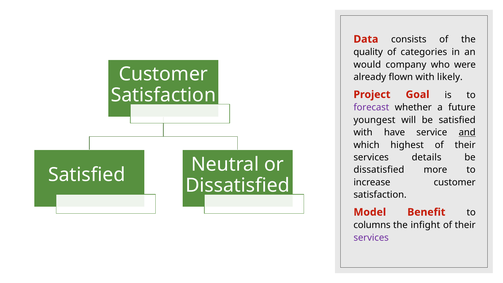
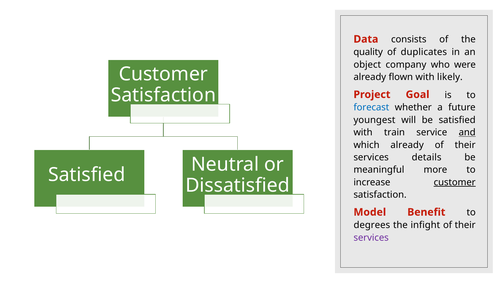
categories: categories -> duplicates
would: would -> object
forecast colour: purple -> blue
have: have -> train
which highest: highest -> already
dissatisfied at (379, 170): dissatisfied -> meaningful
customer at (455, 182) underline: none -> present
columns: columns -> degrees
